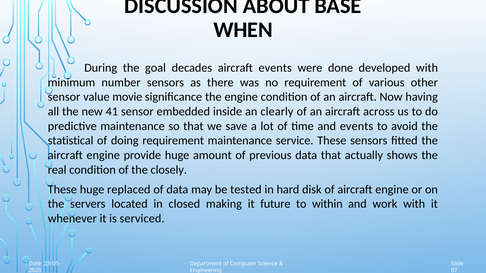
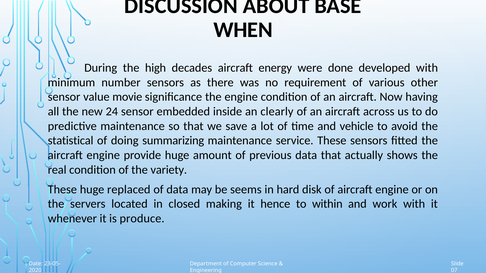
goal: goal -> high
aircraft events: events -> energy
41: 41 -> 24
and events: events -> vehicle
doing requirement: requirement -> summarizing
closely: closely -> variety
tested: tested -> seems
future: future -> hence
serviced: serviced -> produce
